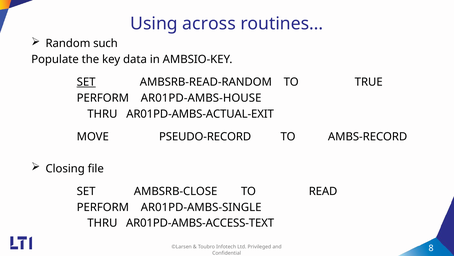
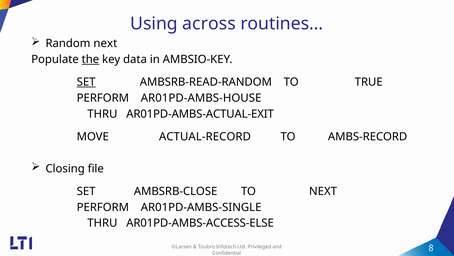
Random such: such -> next
the underline: none -> present
PSEUDO-RECORD: PSEUDO-RECORD -> ACTUAL-RECORD
TO READ: READ -> NEXT
AR01PD-AMBS-ACCESS-TEXT: AR01PD-AMBS-ACCESS-TEXT -> AR01PD-AMBS-ACCESS-ELSE
